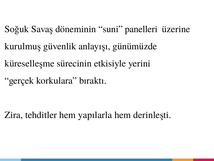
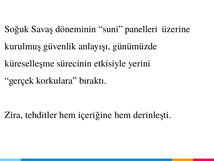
yapılarla: yapılarla -> içeriğine
